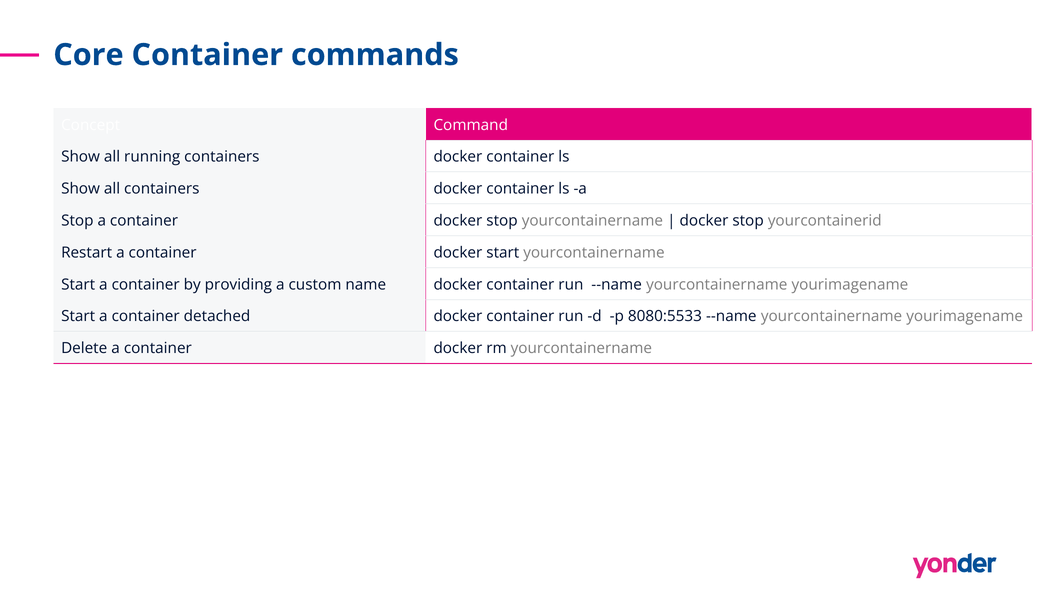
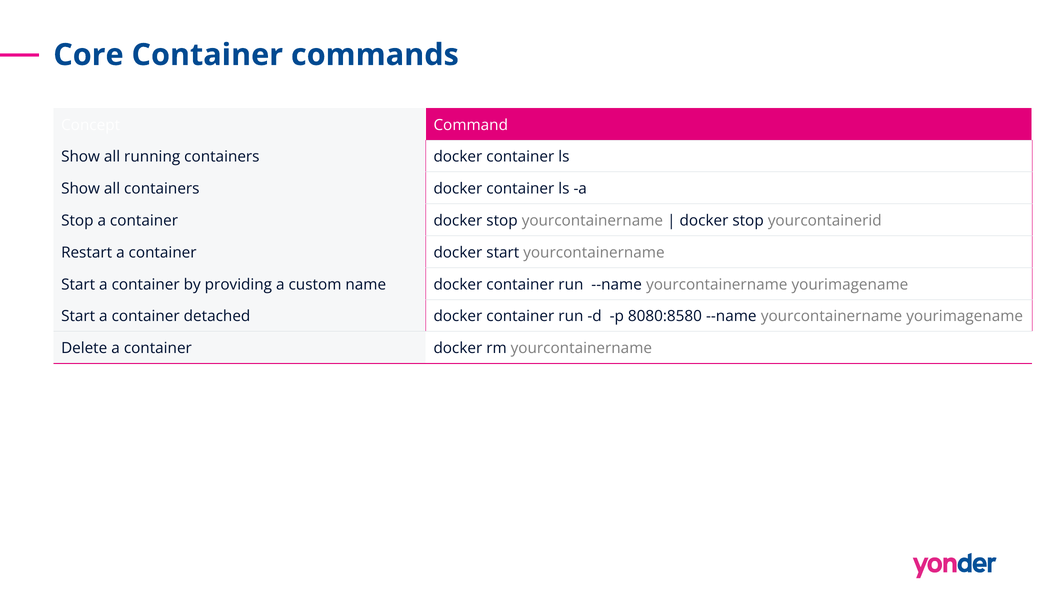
8080:5533: 8080:5533 -> 8080:8580
